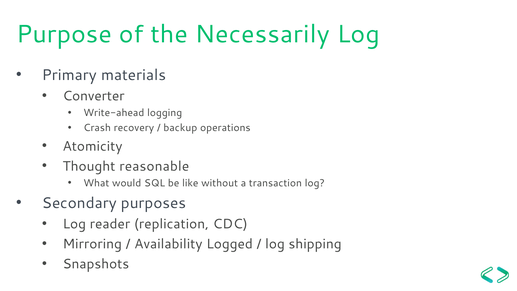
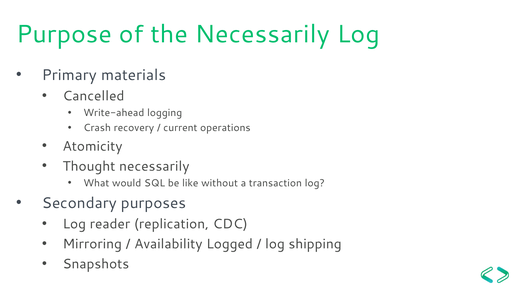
Converter: Converter -> Cancelled
backup: backup -> current
Thought reasonable: reasonable -> necessarily
